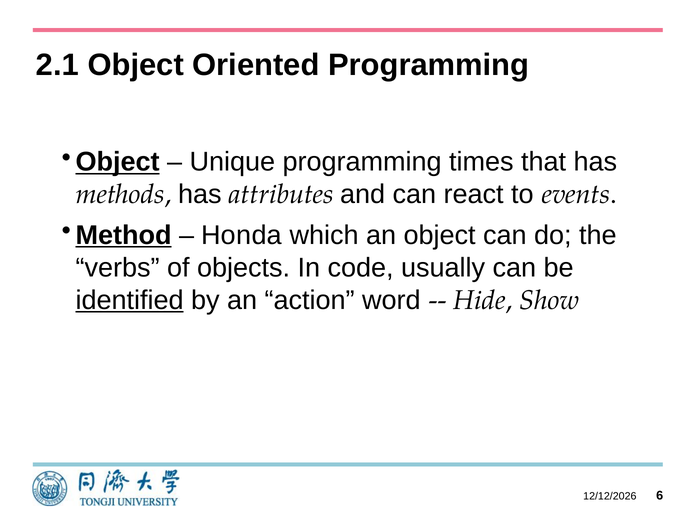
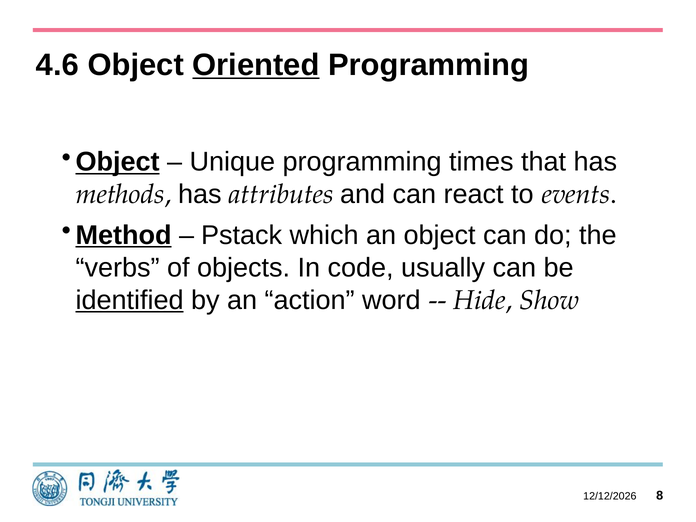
2.1: 2.1 -> 4.6
Oriented underline: none -> present
Honda: Honda -> Pstack
6: 6 -> 8
